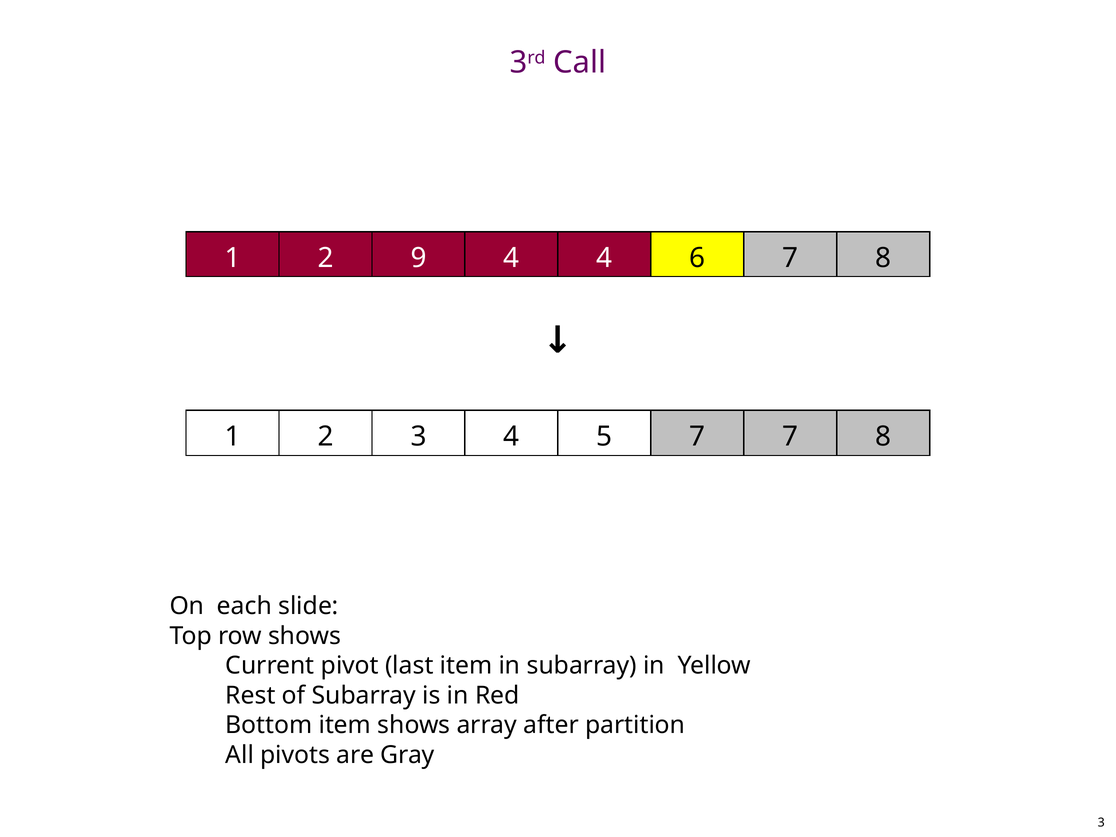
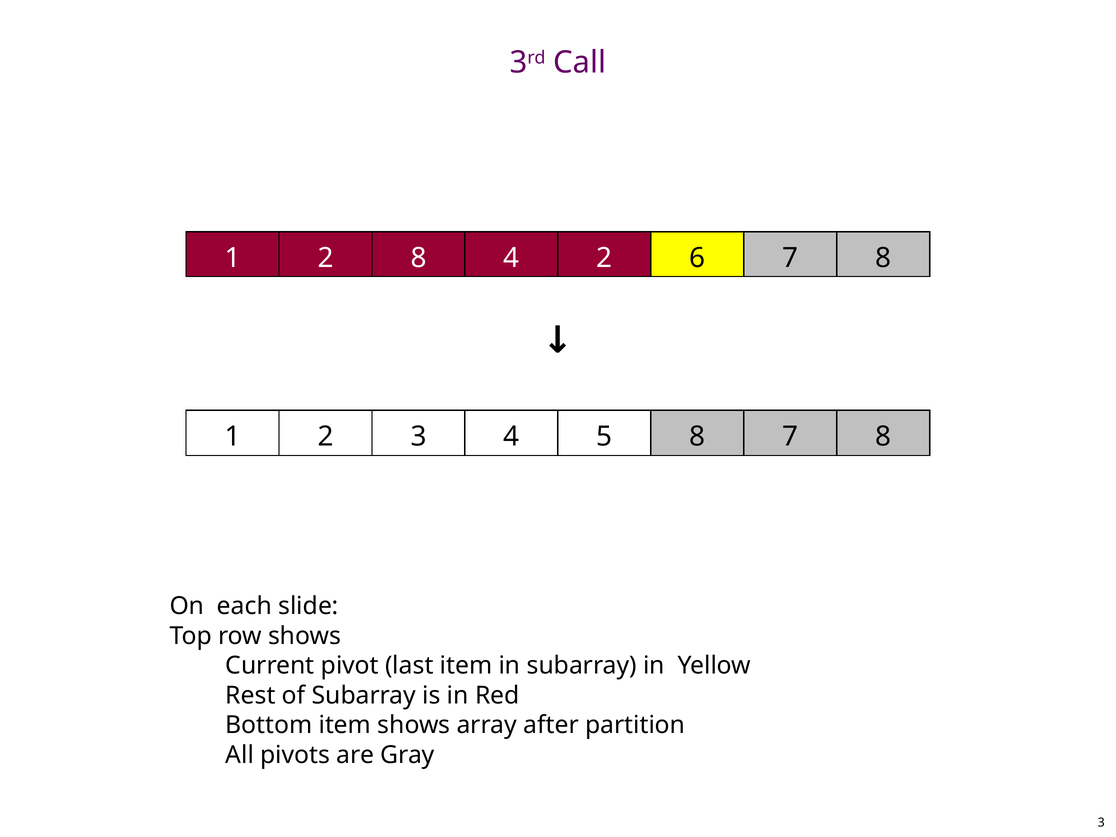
2 9: 9 -> 8
4 4: 4 -> 2
5 7: 7 -> 8
